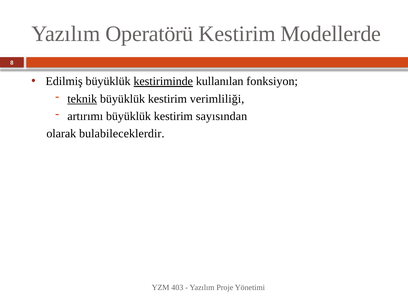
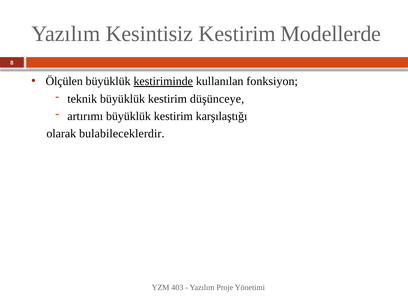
Operatörü: Operatörü -> Kesintisiz
Edilmiş: Edilmiş -> Ölçülen
teknik underline: present -> none
verimliliği: verimliliği -> düşünceye
sayısından: sayısından -> karşılaştığı
